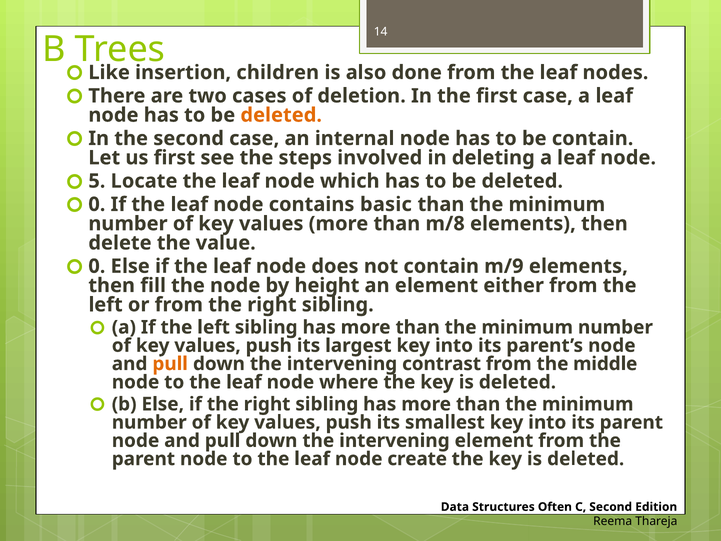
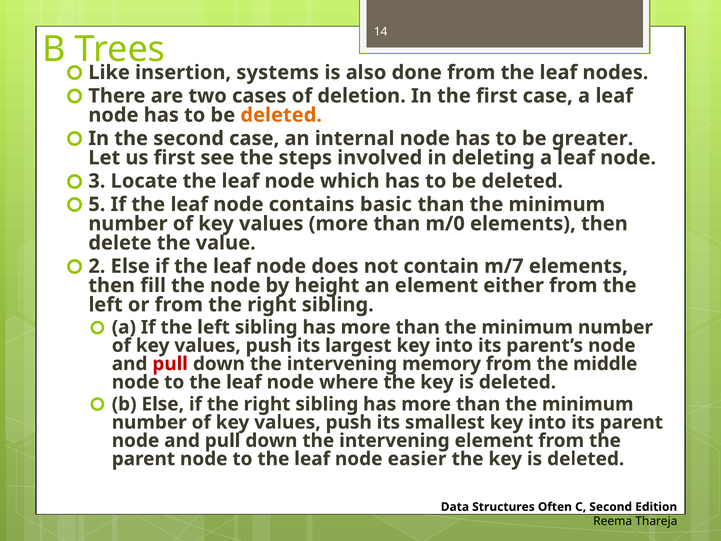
children: children -> systems
be contain: contain -> greater
5: 5 -> 3
0 at (97, 204): 0 -> 5
m/8: m/8 -> m/0
0 at (97, 266): 0 -> 2
m/9: m/9 -> m/7
pull at (170, 364) colour: orange -> red
contrast: contrast -> memory
create: create -> easier
